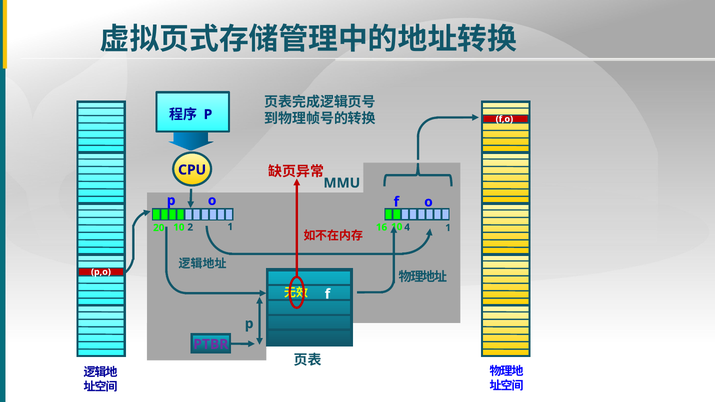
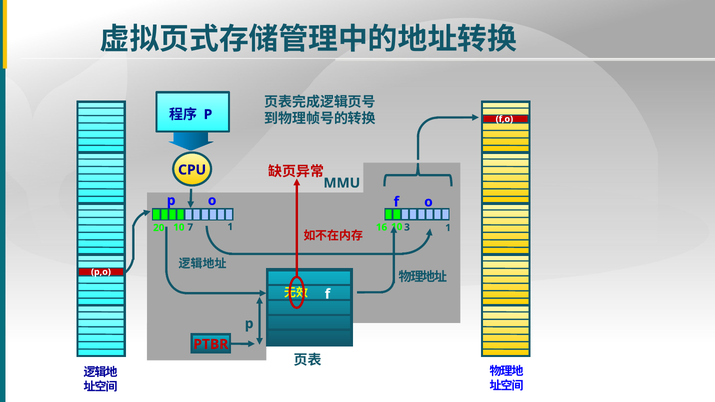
4: 4 -> 3
2: 2 -> 7
PTBR colour: purple -> red
